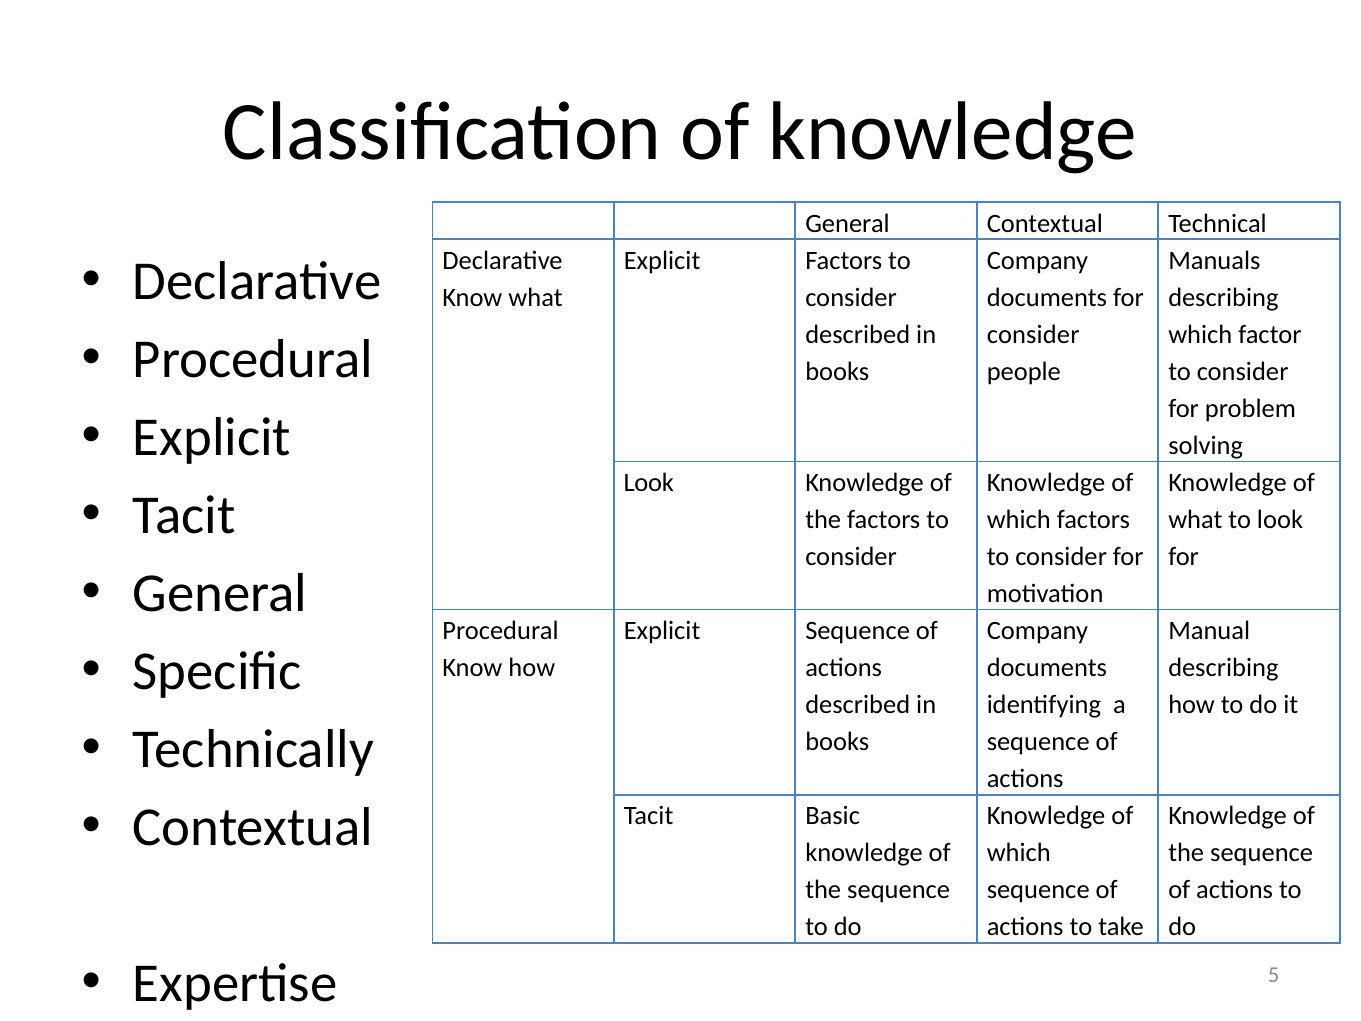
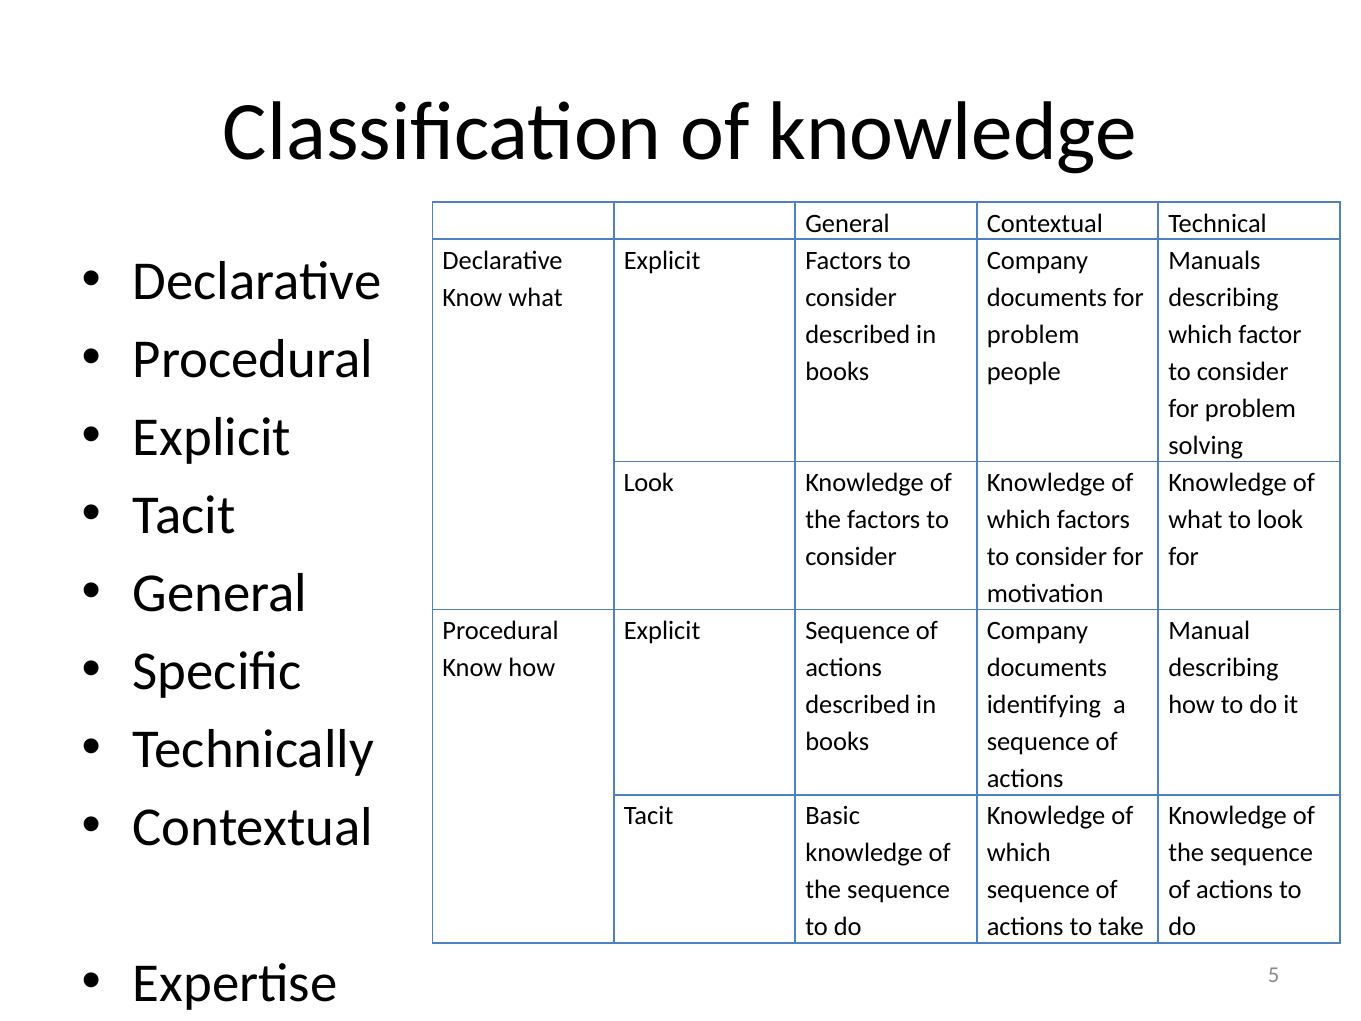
consider at (1033, 334): consider -> problem
